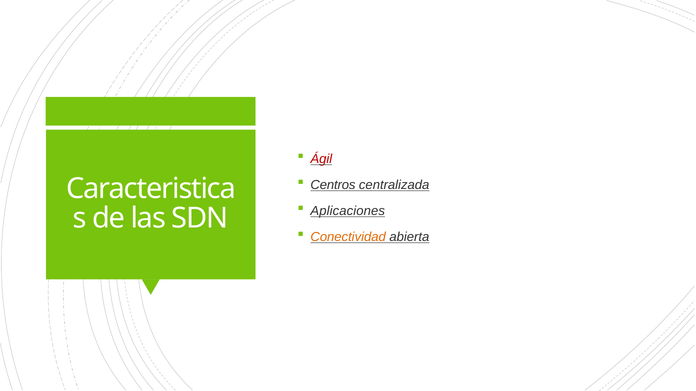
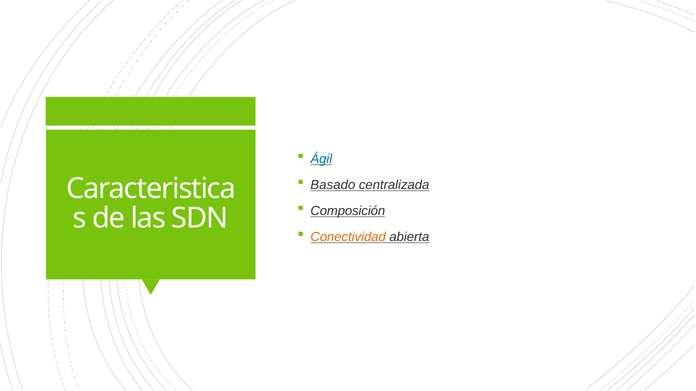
Ágil colour: red -> blue
Centros: Centros -> Basado
Aplicaciones: Aplicaciones -> Composición
